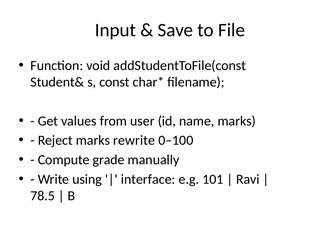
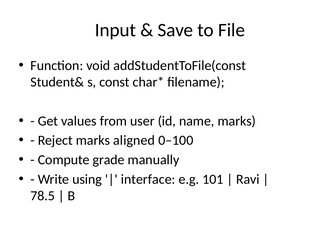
rewrite: rewrite -> aligned
